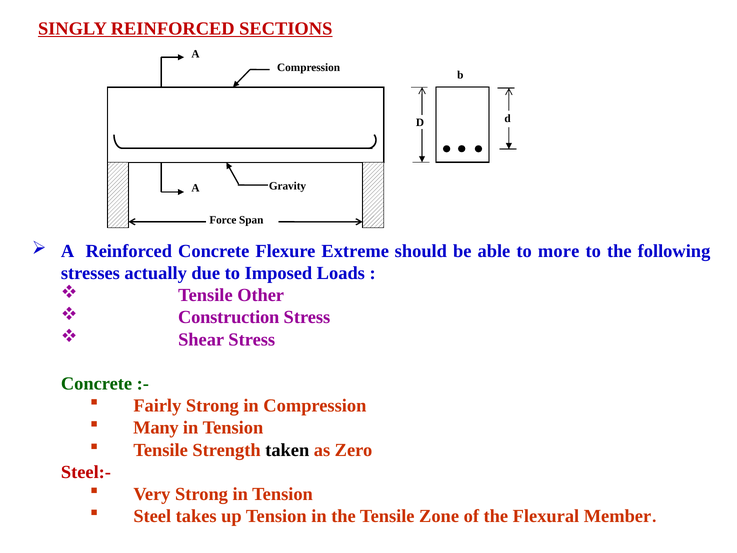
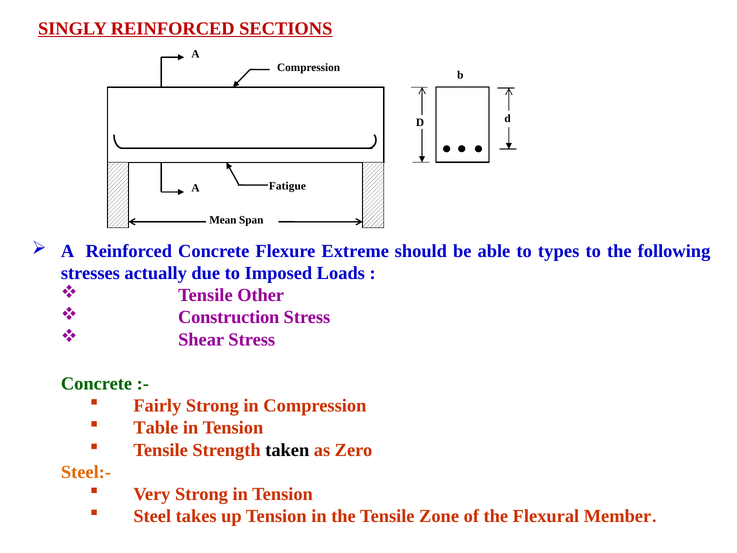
Gravity: Gravity -> Fatigue
Force: Force -> Mean
more: more -> types
Many: Many -> Table
Steel:- colour: red -> orange
